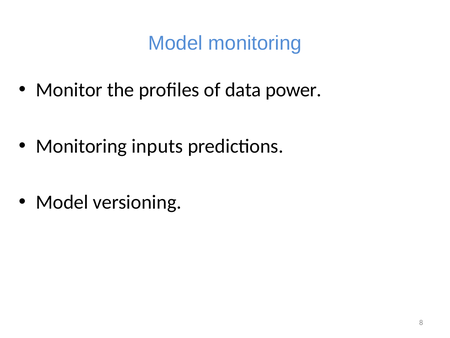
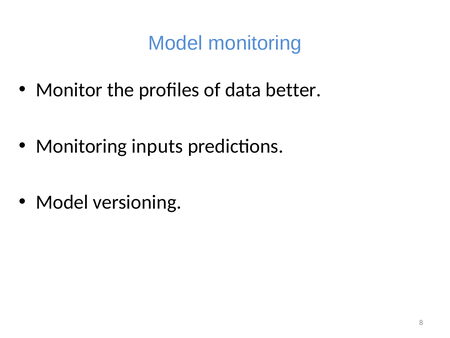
power: power -> better
